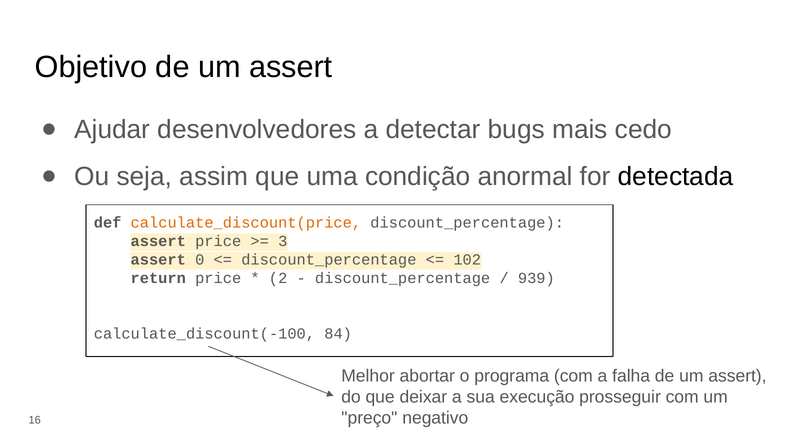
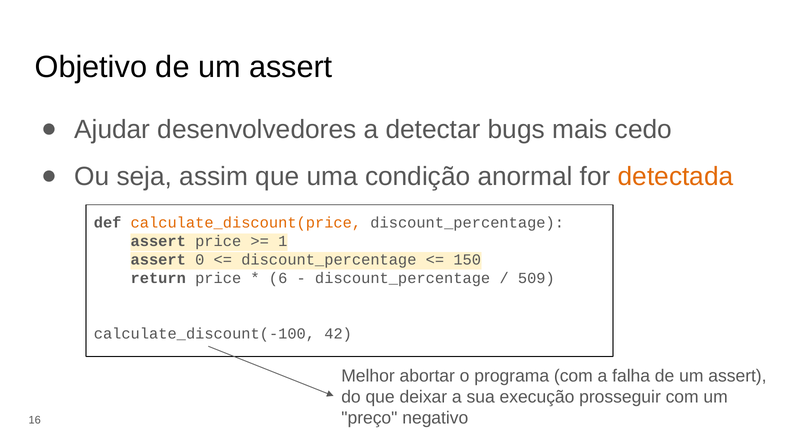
detectada colour: black -> orange
3: 3 -> 1
102: 102 -> 150
2: 2 -> 6
939: 939 -> 509
84: 84 -> 42
